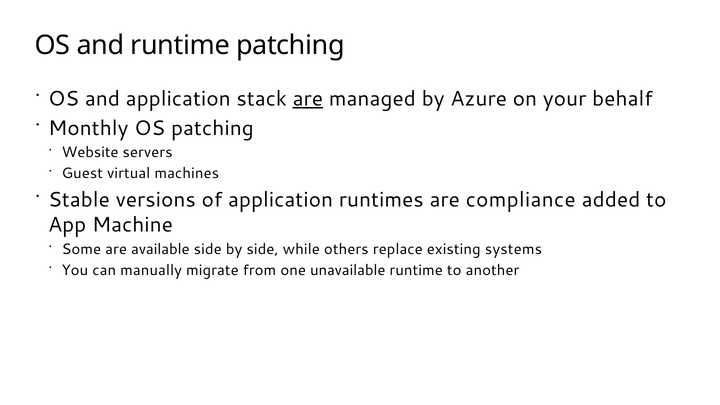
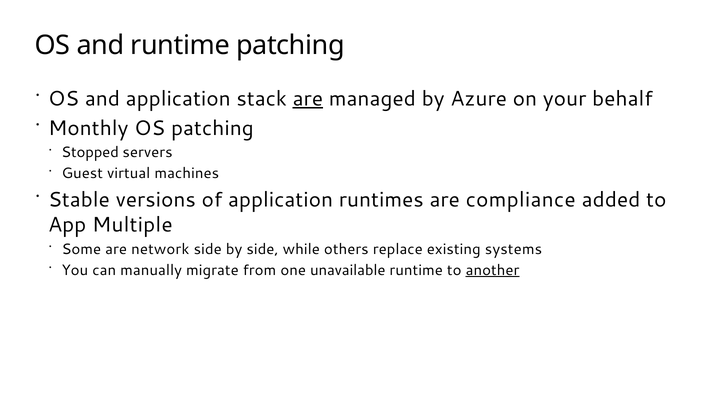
Website: Website -> Stopped
Machine: Machine -> Multiple
available: available -> network
another underline: none -> present
